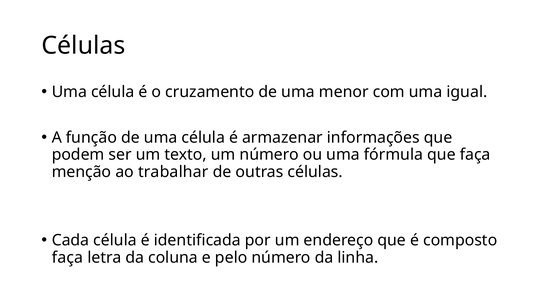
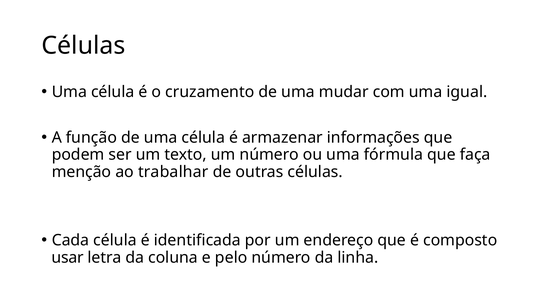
menor: menor -> mudar
faça at (67, 257): faça -> usar
